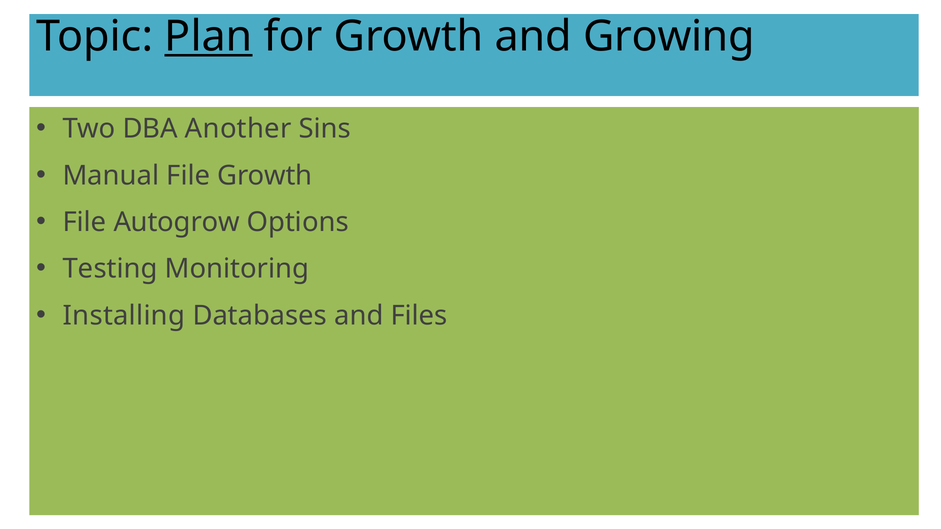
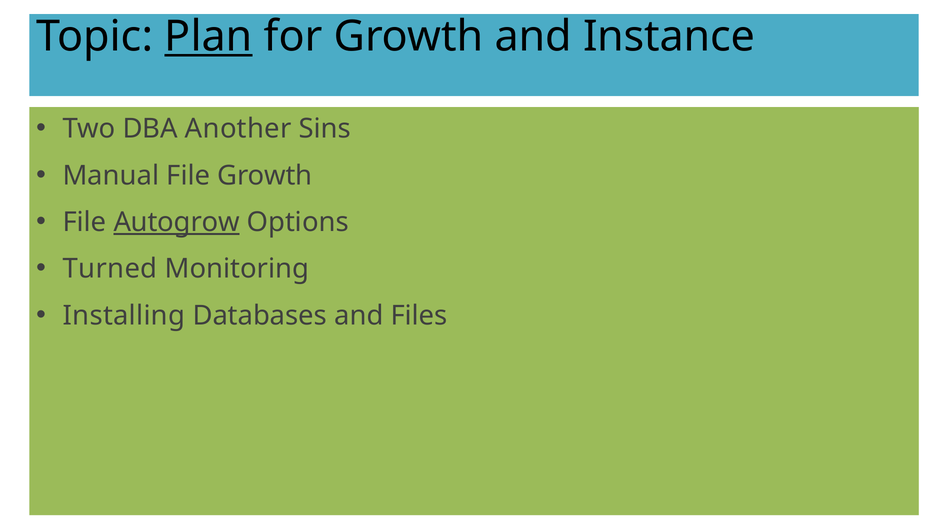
Growing: Growing -> Instance
Autogrow underline: none -> present
Testing: Testing -> Turned
